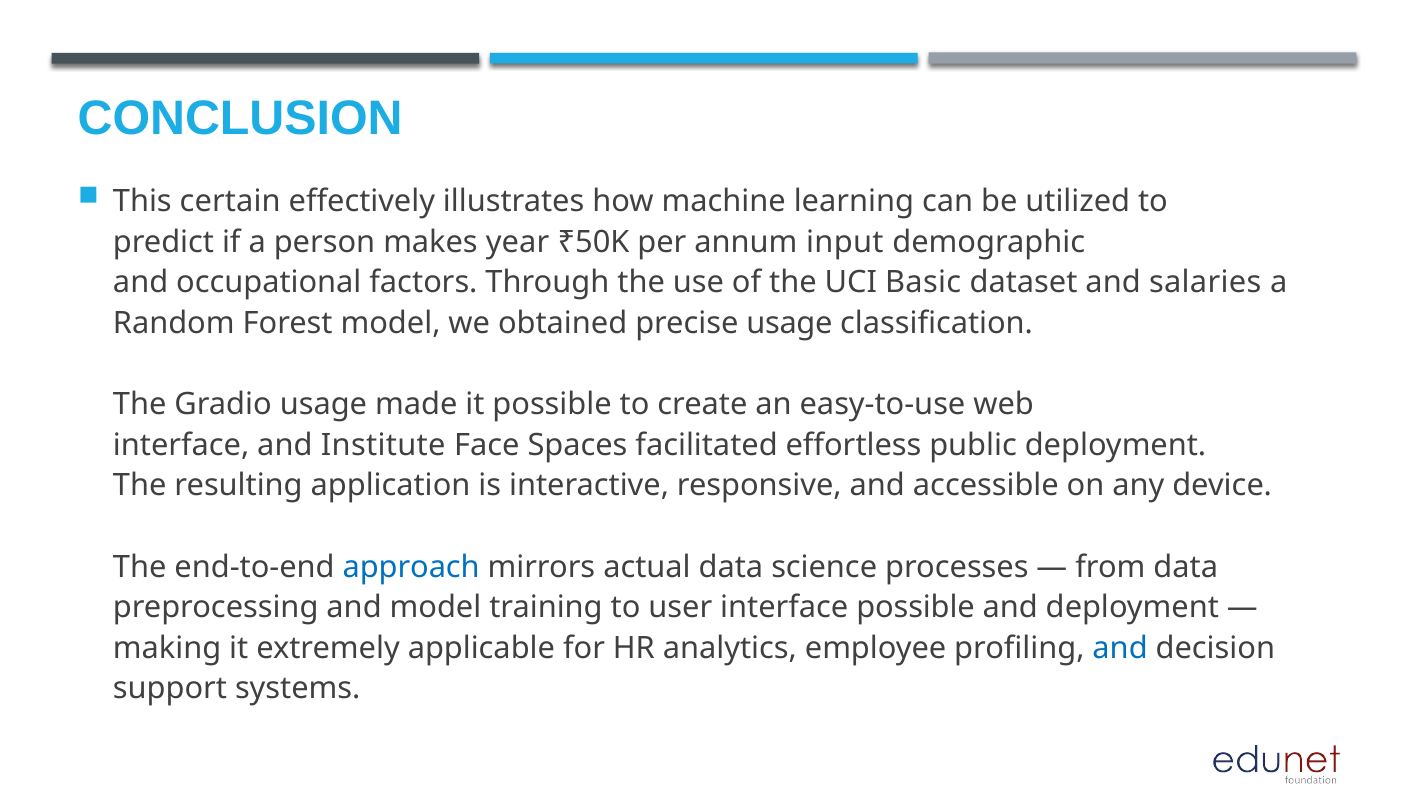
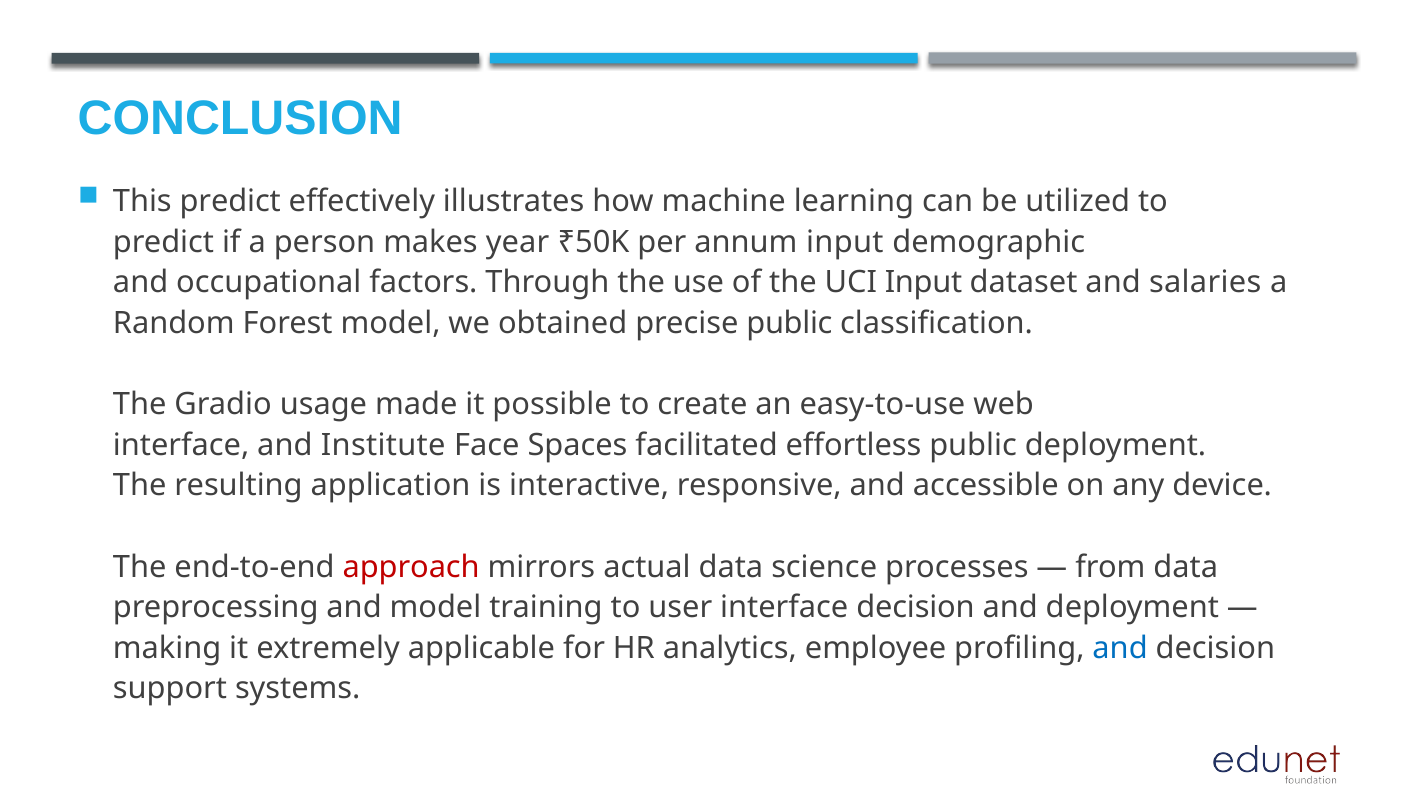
This certain: certain -> predict
UCI Basic: Basic -> Input
precise usage: usage -> public
approach colour: blue -> red
interface possible: possible -> decision
